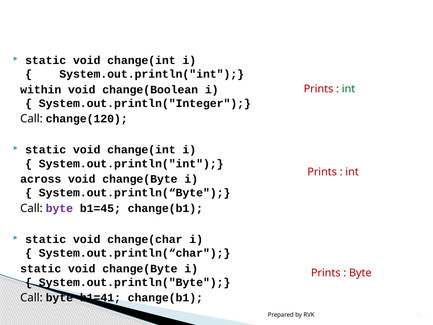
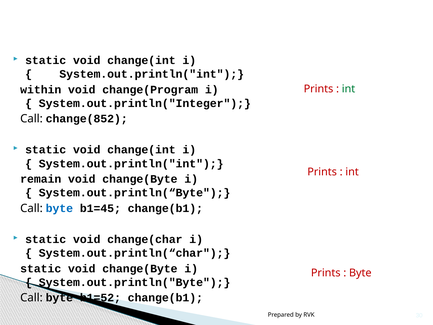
change(Boolean: change(Boolean -> change(Program
change(120: change(120 -> change(852
across: across -> remain
byte at (59, 208) colour: purple -> blue
b1=41: b1=41 -> b1=52
